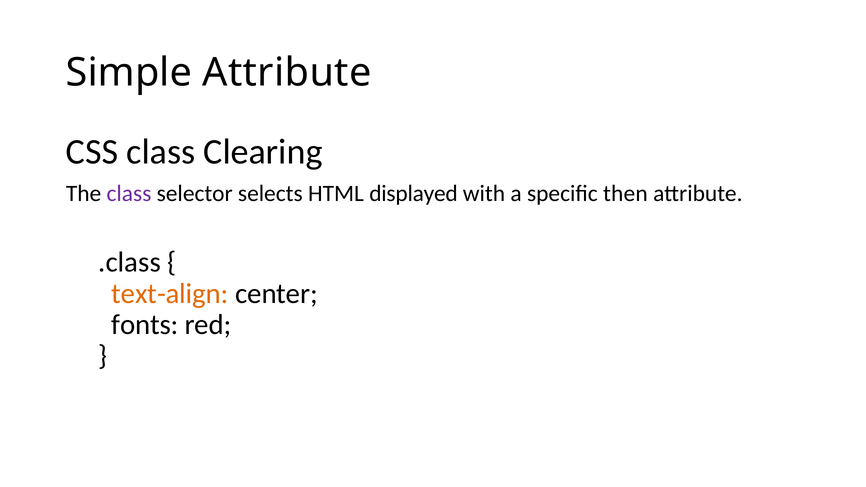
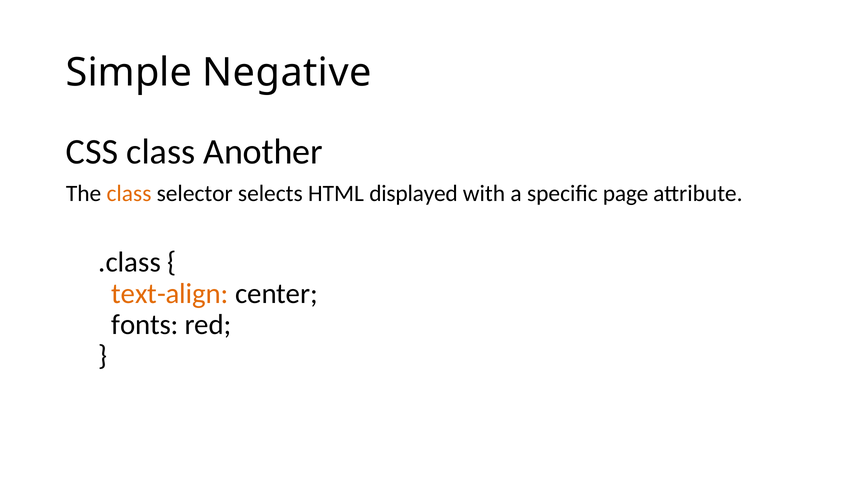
Simple Attribute: Attribute -> Negative
Clearing: Clearing -> Another
class at (129, 193) colour: purple -> orange
then: then -> page
